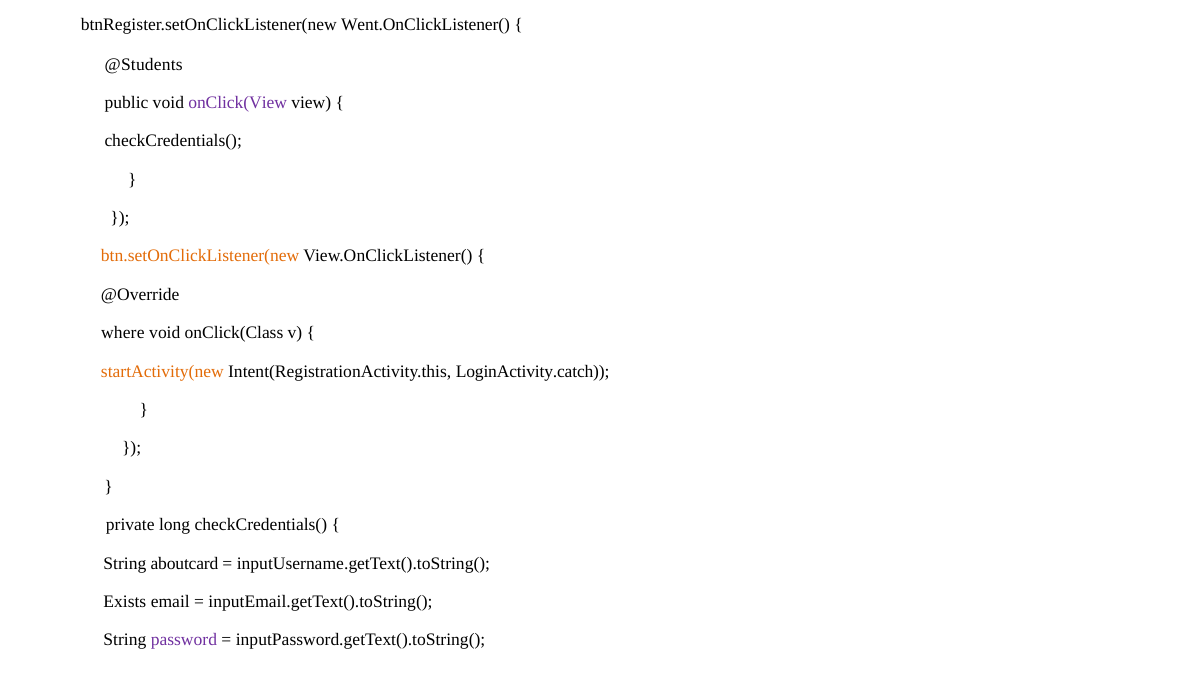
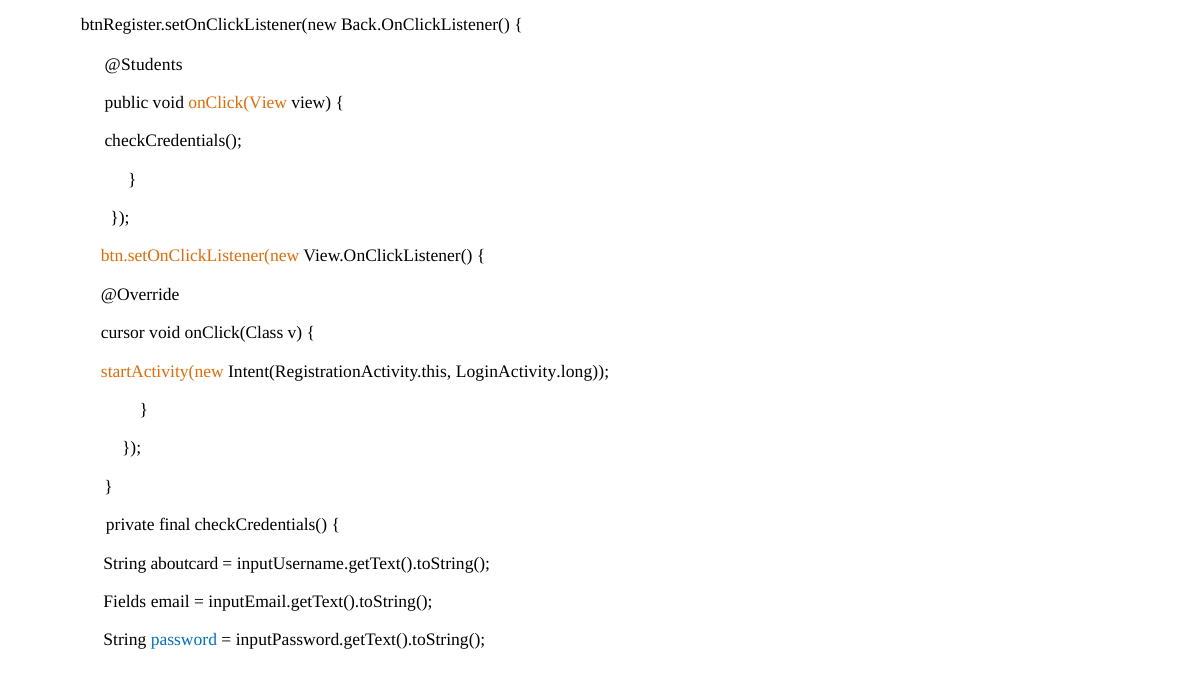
Went.OnClickListener(: Went.OnClickListener( -> Back.OnClickListener(
onClick(View colour: purple -> orange
where: where -> cursor
LoginActivity.catch: LoginActivity.catch -> LoginActivity.long
long: long -> final
Exists: Exists -> Fields
password colour: purple -> blue
